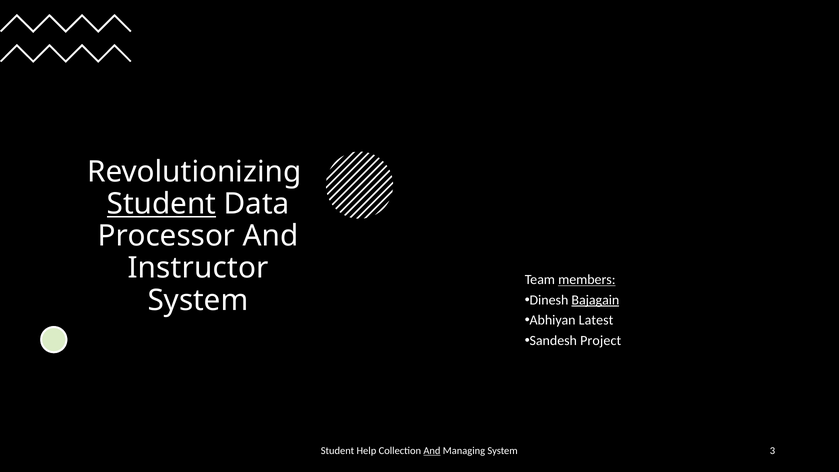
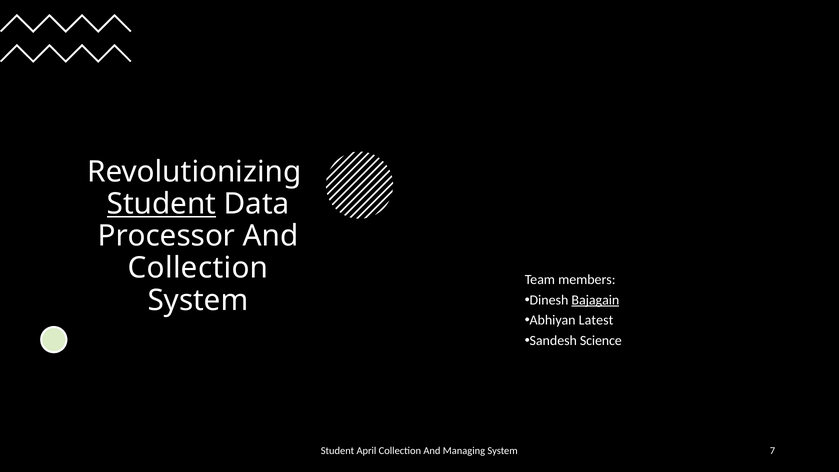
Instructor at (198, 268): Instructor -> Collection
members underline: present -> none
Project: Project -> Science
Help: Help -> April
And at (432, 451) underline: present -> none
3: 3 -> 7
